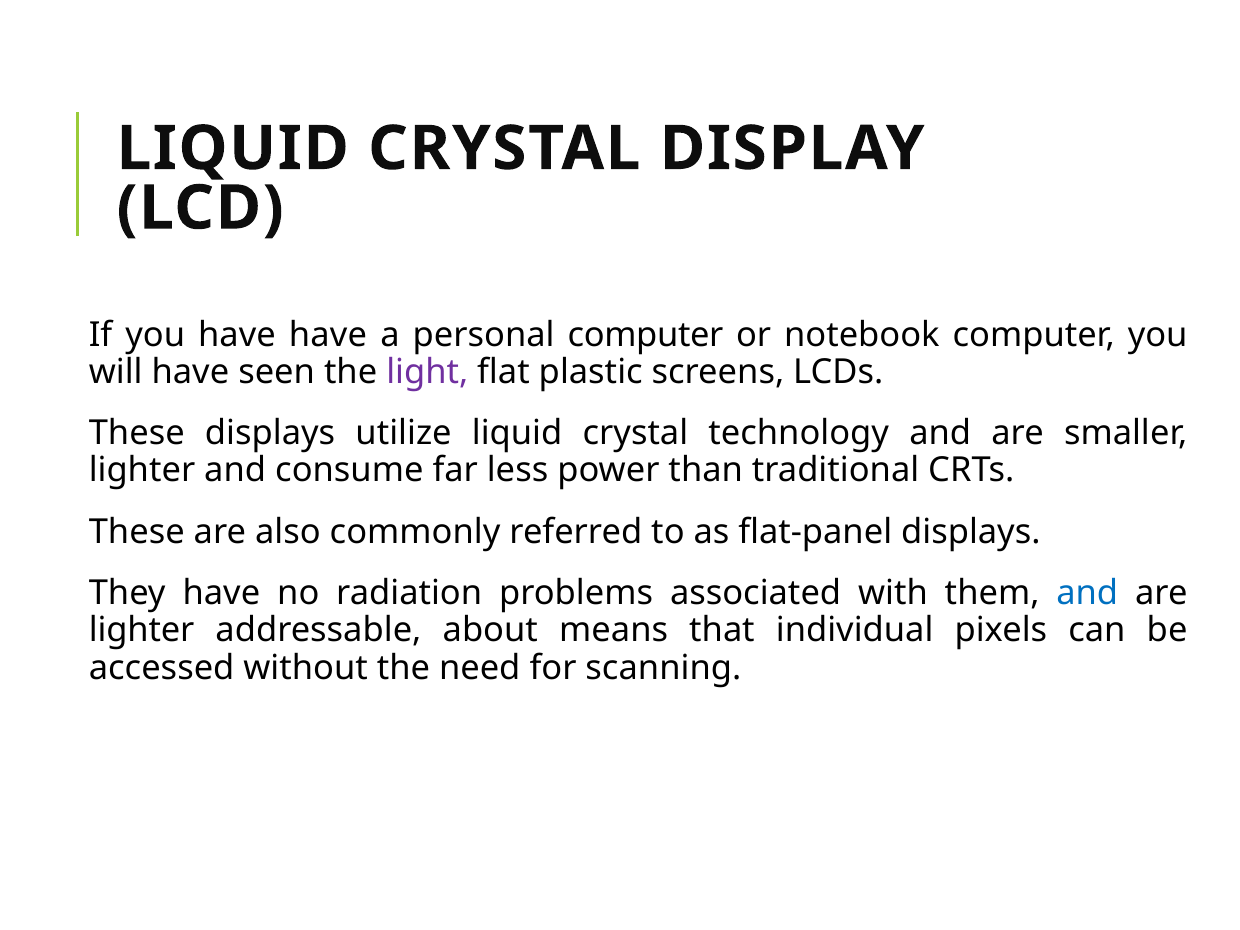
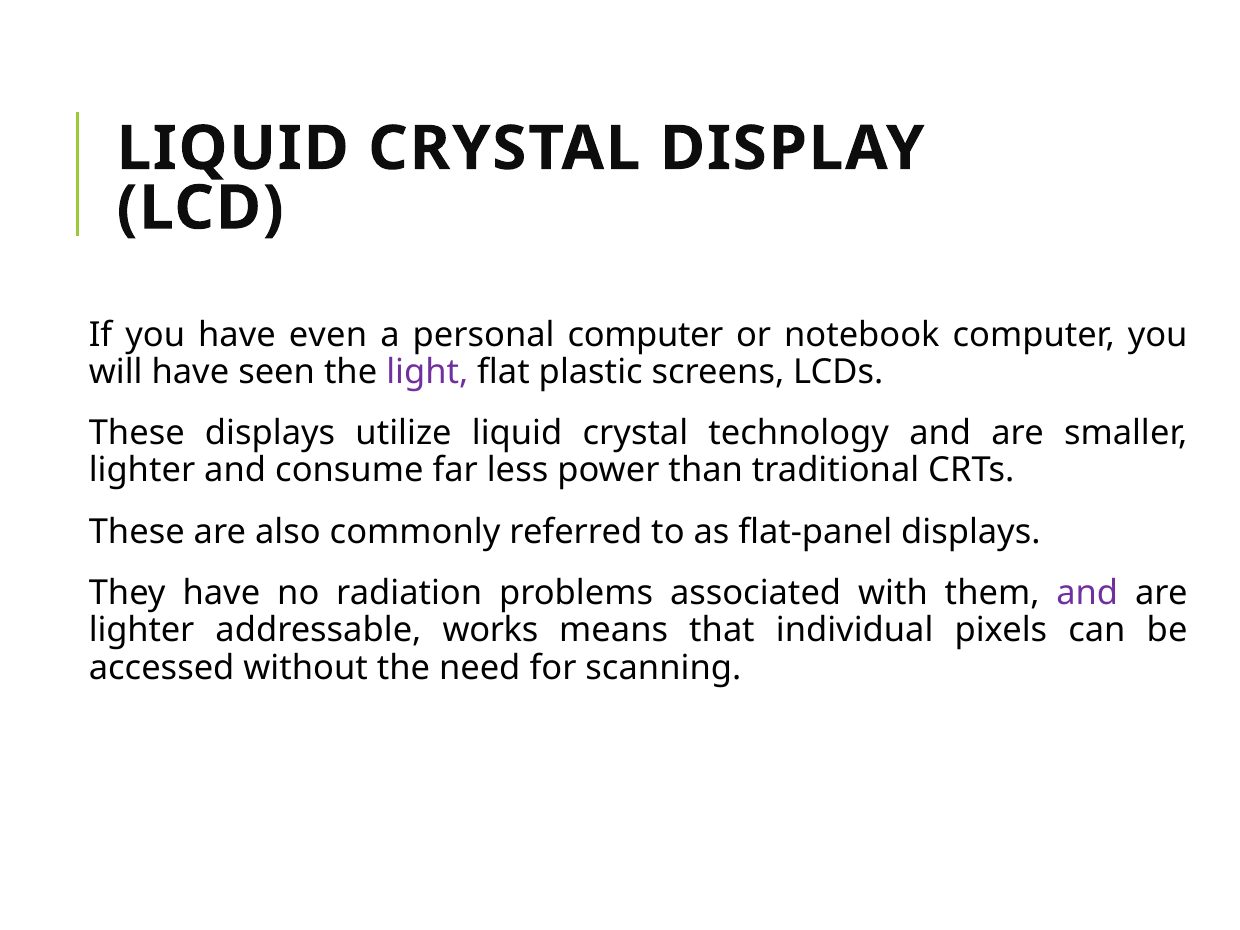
have have: have -> even
and at (1087, 593) colour: blue -> purple
about: about -> works
